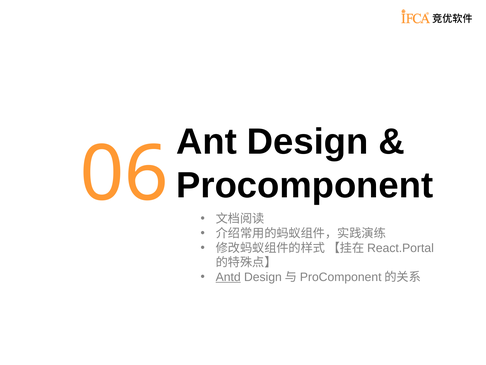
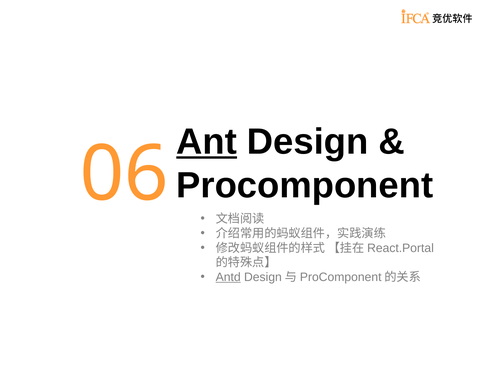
Ant underline: none -> present
